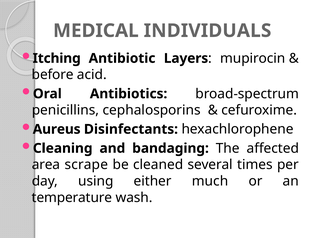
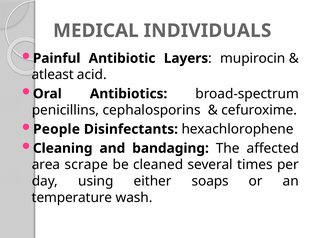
Itching: Itching -> Painful
before: before -> atleast
Aureus: Aureus -> People
much: much -> soaps
